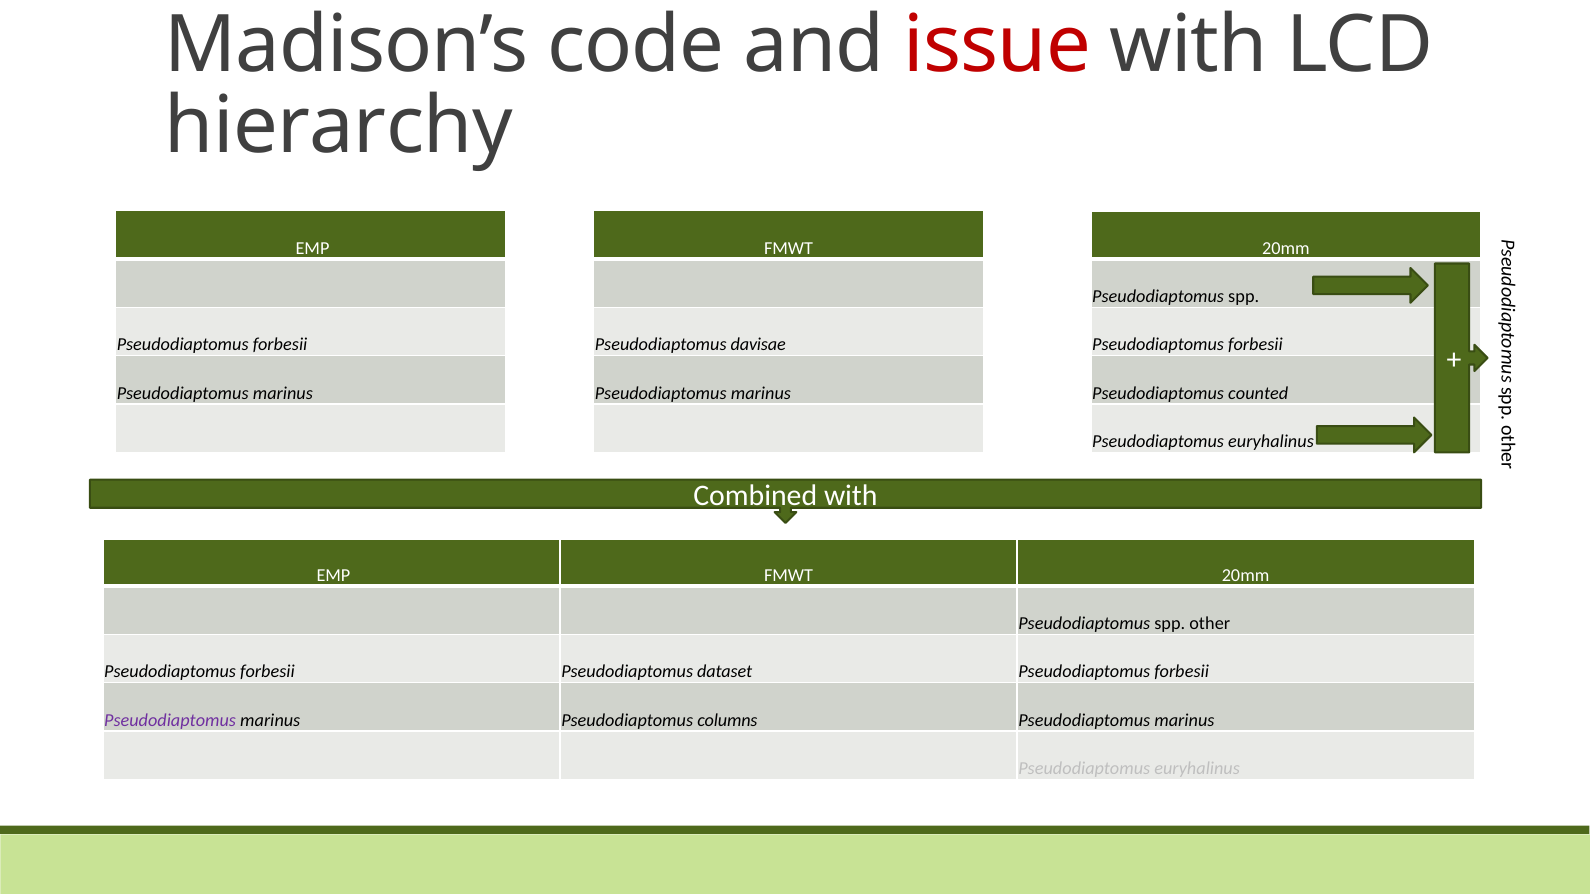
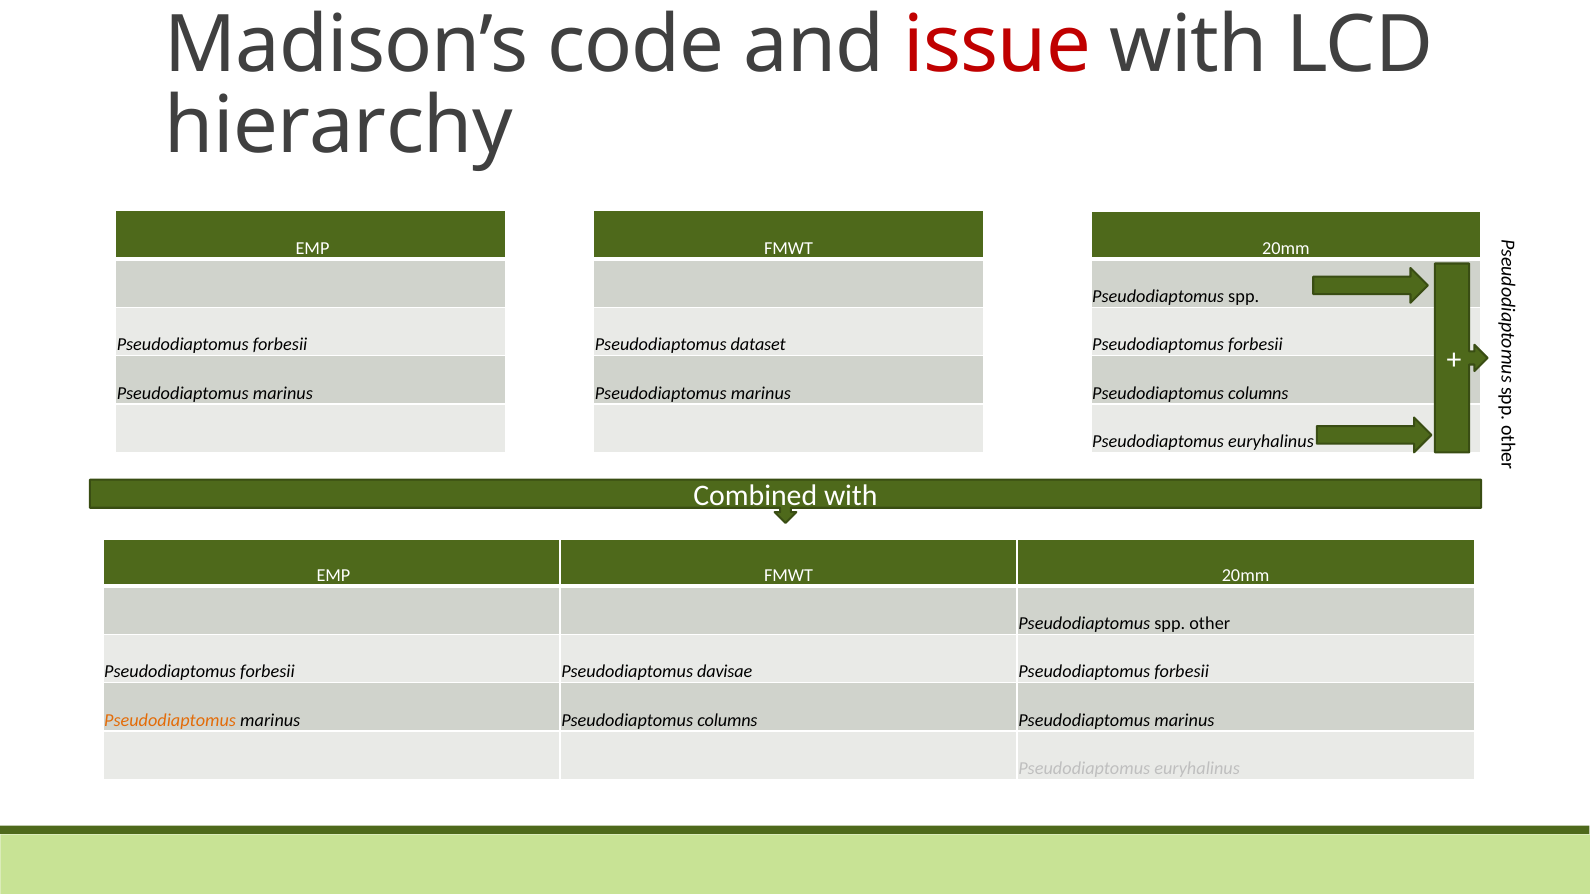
davisae: davisae -> dataset
counted at (1258, 393): counted -> columns
dataset: dataset -> davisae
Pseudodiaptomus at (170, 720) colour: purple -> orange
